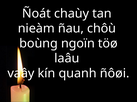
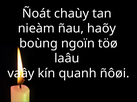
ñau chôù: chôù -> haõy
